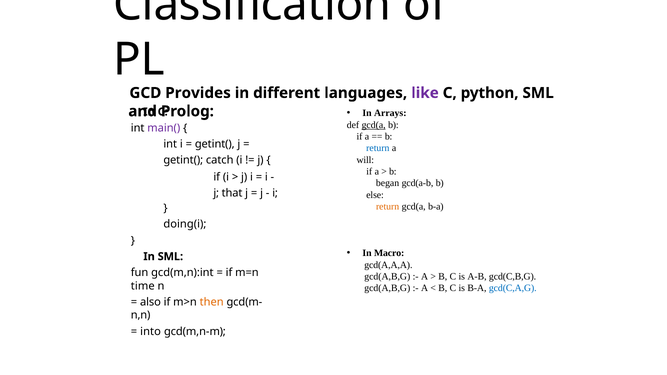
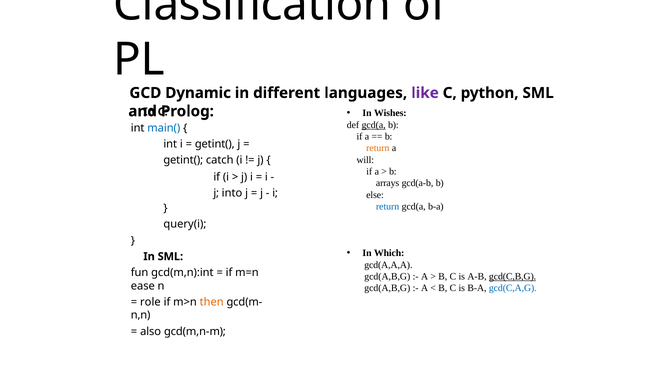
Provides: Provides -> Dynamic
Arrays: Arrays -> Wishes
main( colour: purple -> blue
return at (378, 148) colour: blue -> orange
began: began -> arrays
that: that -> into
return at (388, 207) colour: orange -> blue
doing(i: doing(i -> query(i
Macro: Macro -> Which
gcd(C,B,G underline: none -> present
time: time -> ease
also: also -> role
into: into -> also
